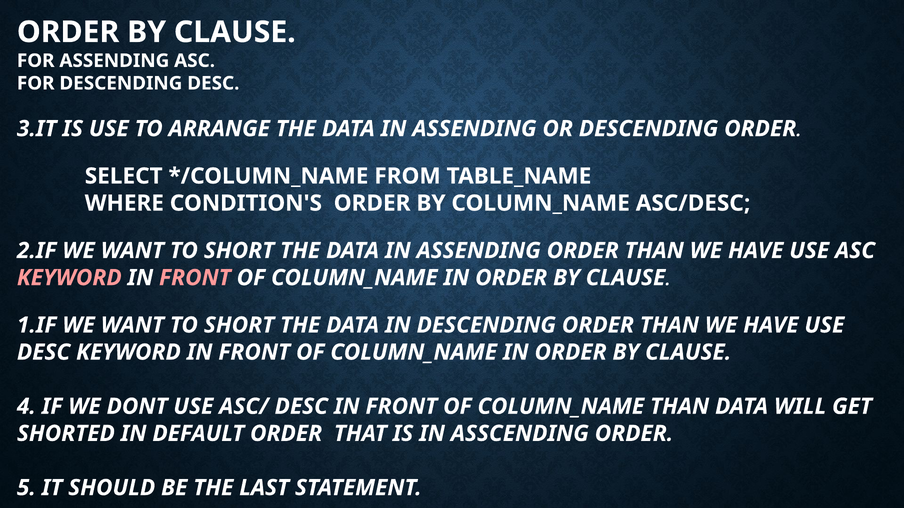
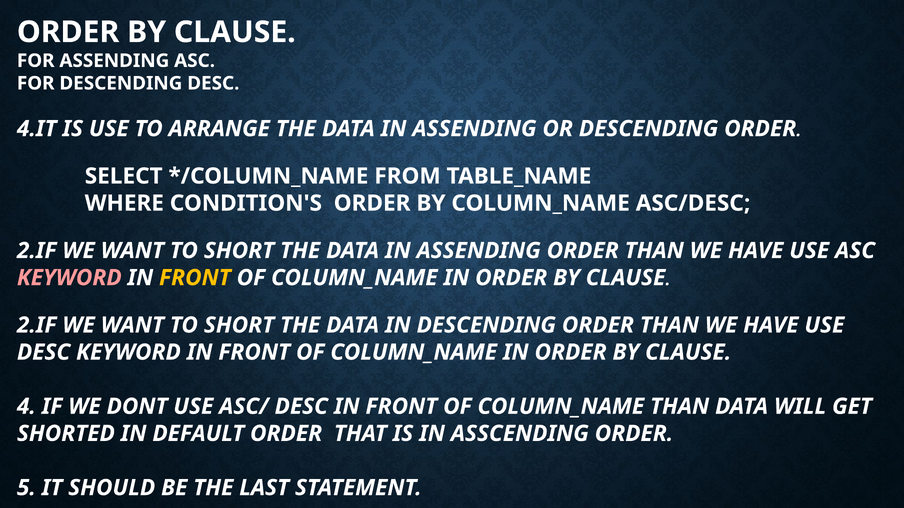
3.IT: 3.IT -> 4.IT
FRONT at (195, 278) colour: pink -> yellow
1.IF at (37, 325): 1.IF -> 2.IF
